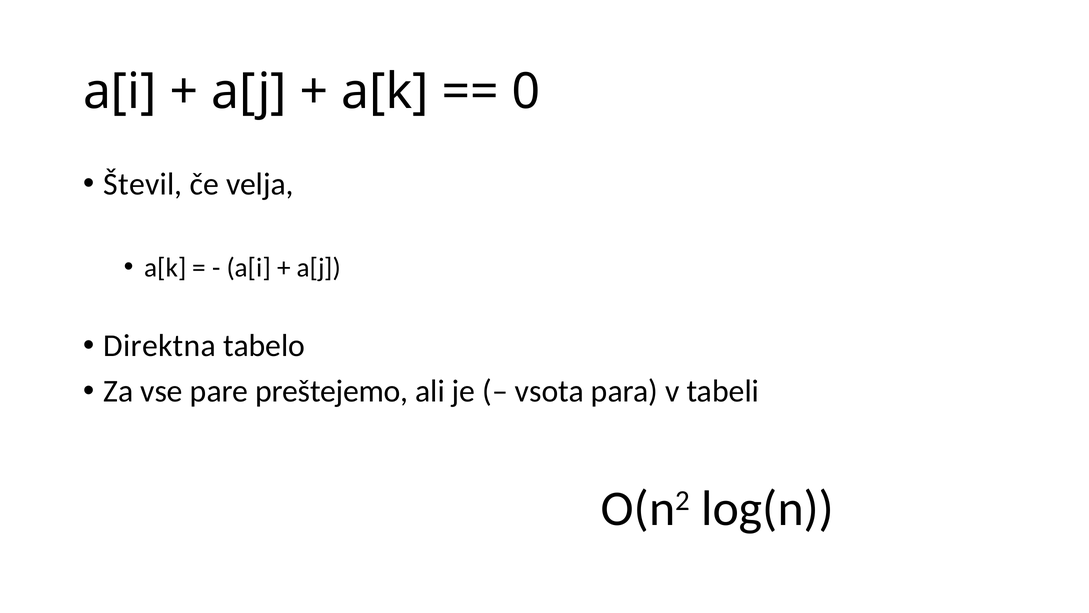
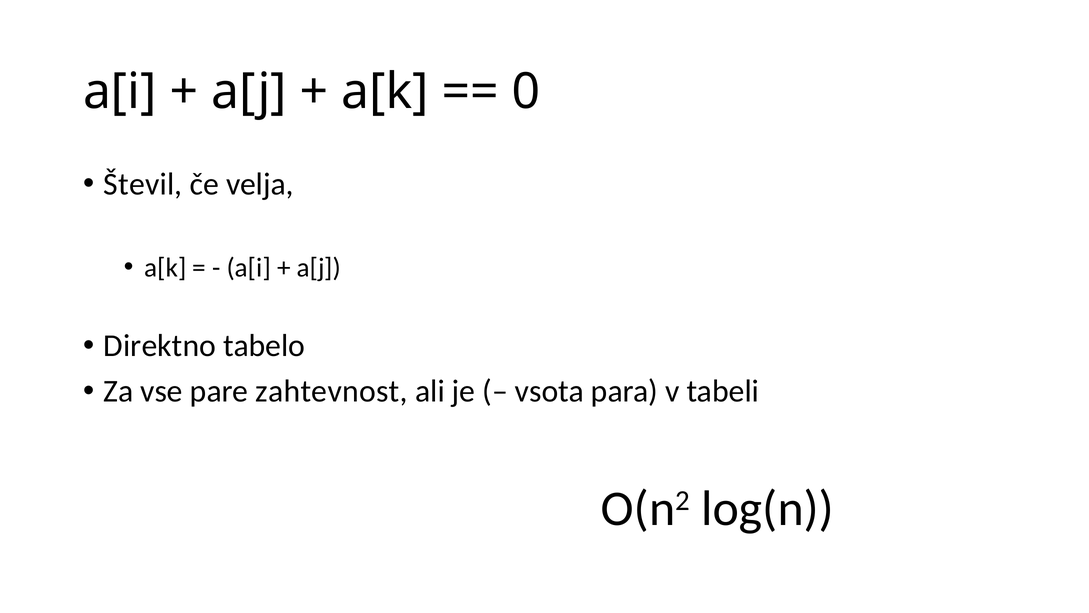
Direktna: Direktna -> Direktno
preštejemo: preštejemo -> zahtevnost
